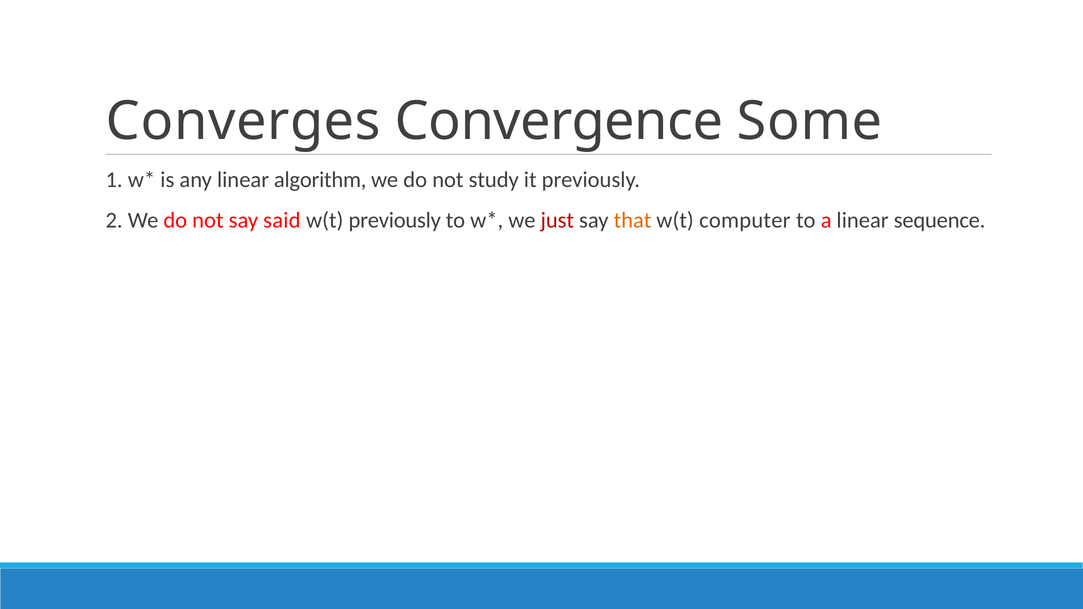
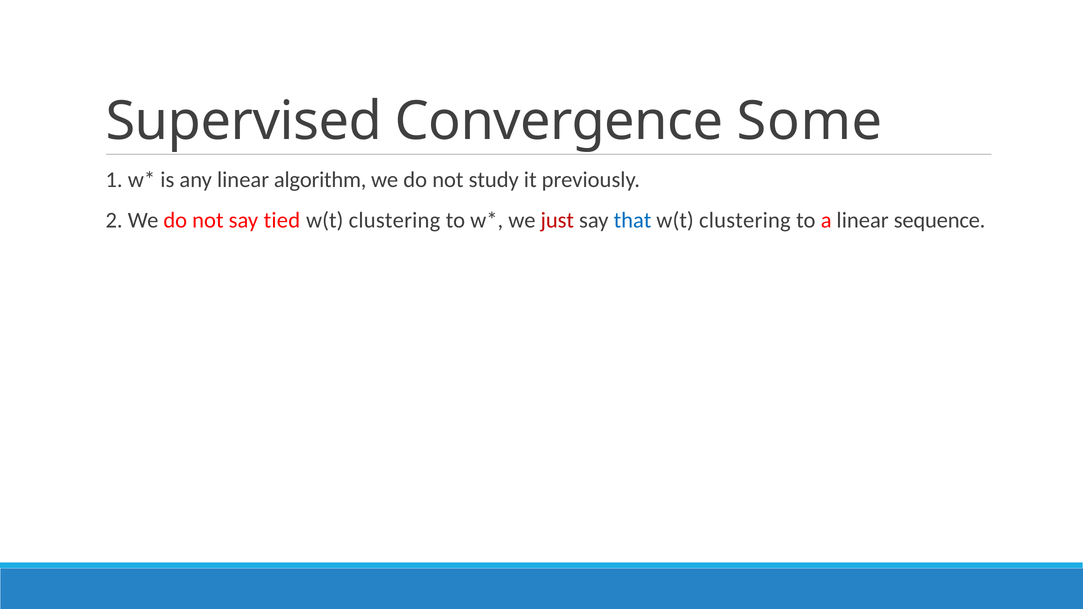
Converges: Converges -> Supervised
said: said -> tied
previously at (395, 220): previously -> clustering
that colour: orange -> blue
computer at (745, 220): computer -> clustering
